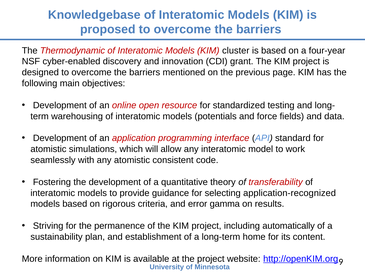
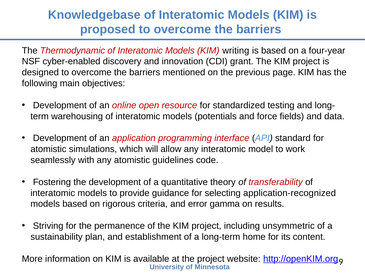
cluster: cluster -> writing
consistent: consistent -> guidelines
automatically: automatically -> unsymmetric
